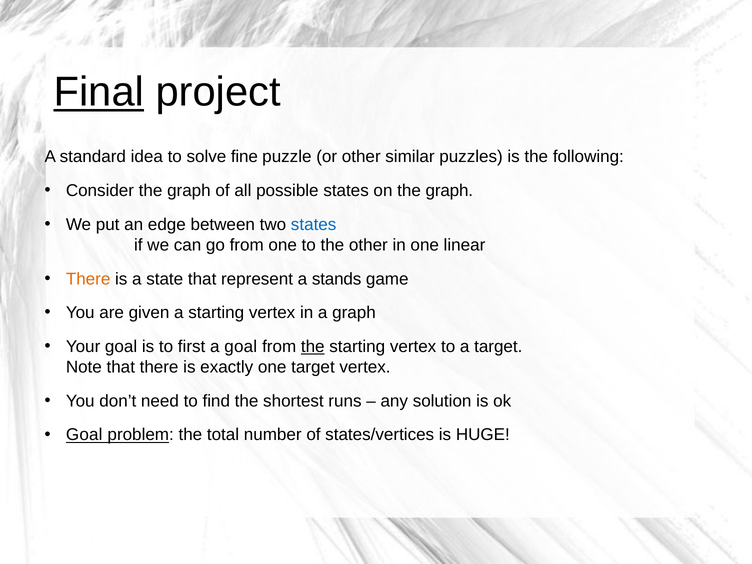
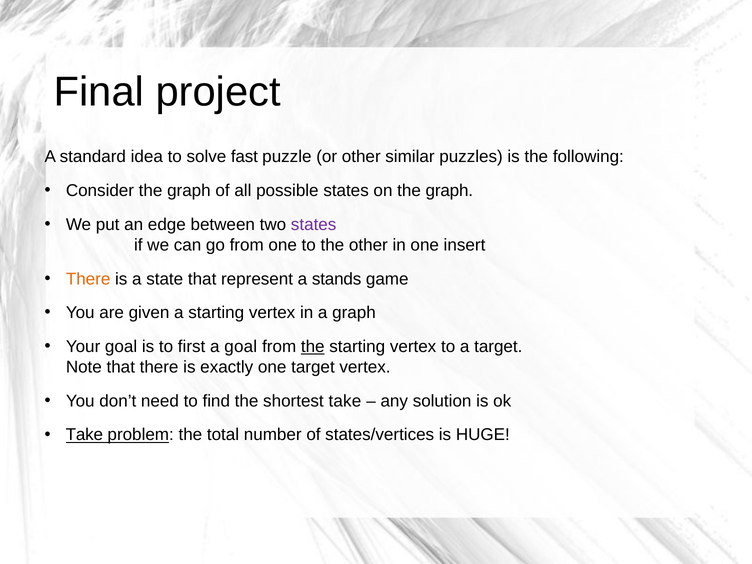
Final underline: present -> none
fine: fine -> fast
states at (314, 225) colour: blue -> purple
linear: linear -> insert
shortest runs: runs -> take
Goal at (84, 435): Goal -> Take
